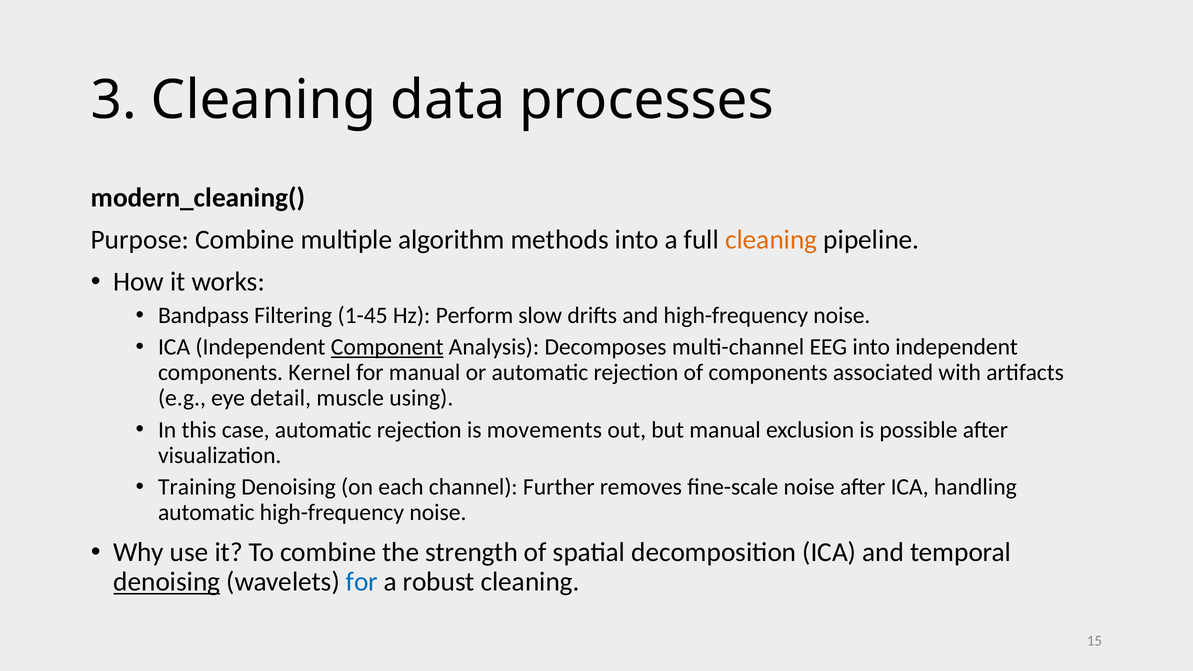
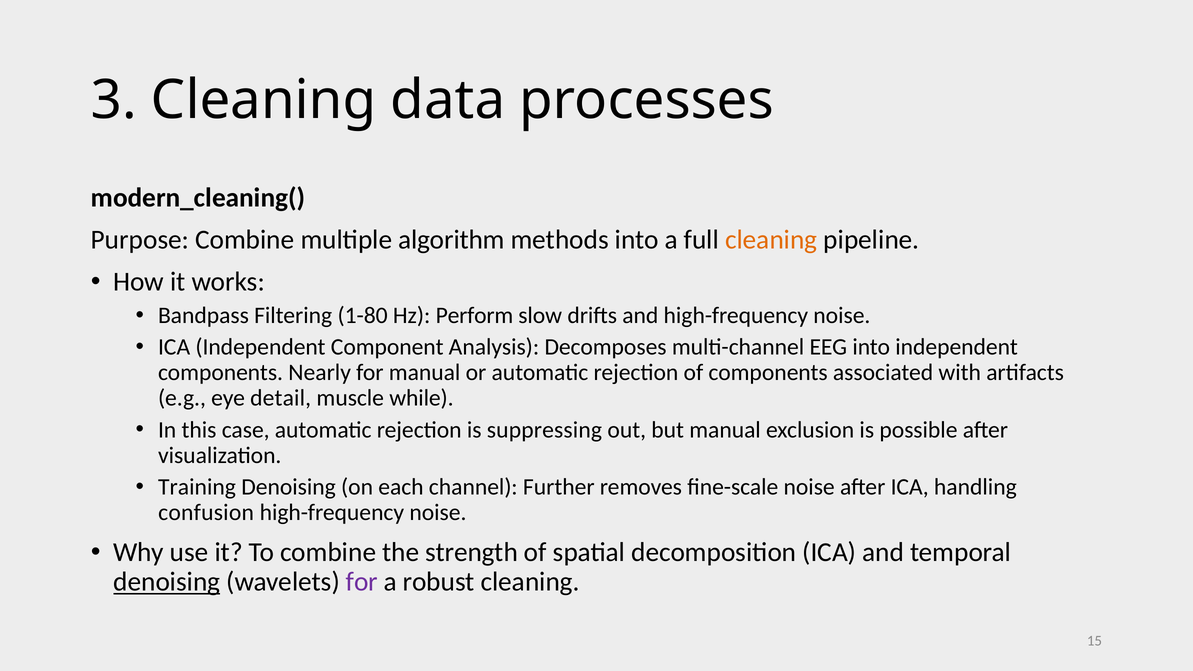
1-45: 1-45 -> 1-80
Component underline: present -> none
Kernel: Kernel -> Nearly
using: using -> while
movements: movements -> suppressing
automatic at (206, 512): automatic -> confusion
for at (362, 582) colour: blue -> purple
